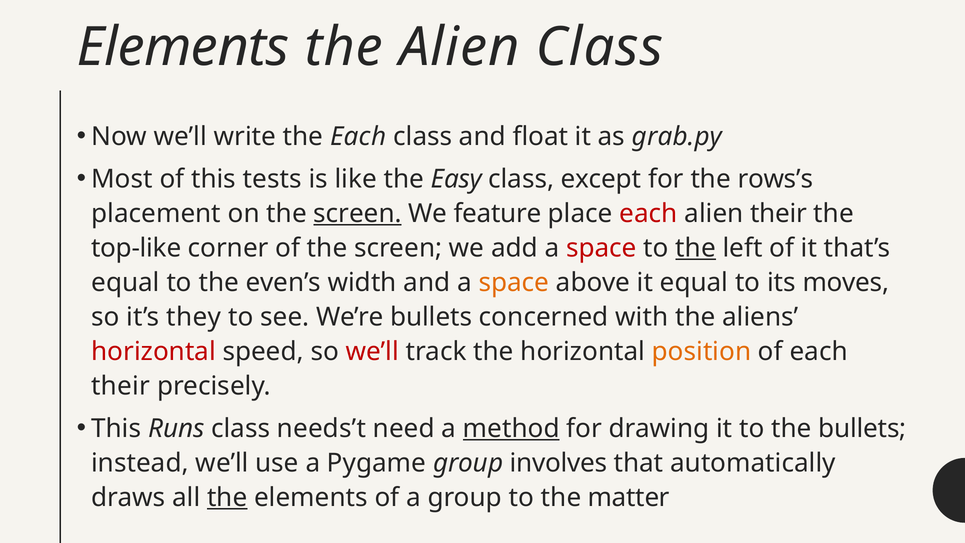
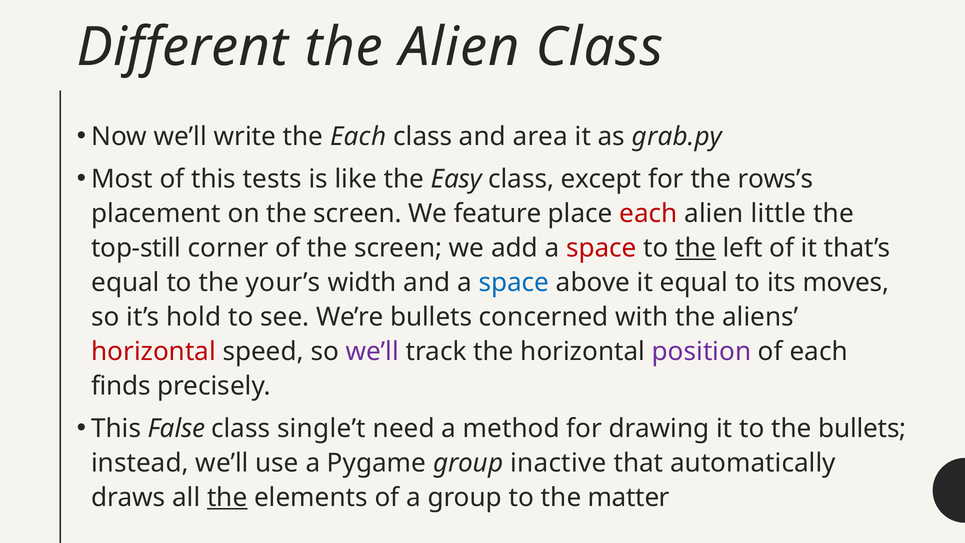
Elements at (183, 47): Elements -> Different
float: float -> area
screen at (358, 214) underline: present -> none
alien their: their -> little
top-like: top-like -> top-still
even’s: even’s -> your’s
space at (514, 282) colour: orange -> blue
they: they -> hold
we’ll at (372, 351) colour: red -> purple
position colour: orange -> purple
their at (121, 386): their -> finds
Runs: Runs -> False
needs’t: needs’t -> single’t
method underline: present -> none
involves: involves -> inactive
